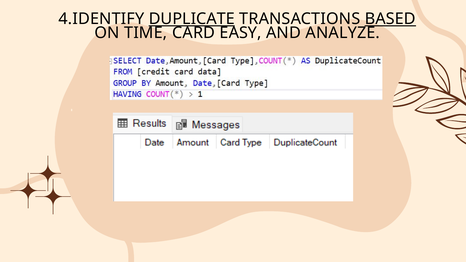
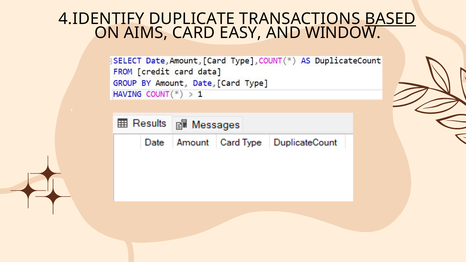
DUPLICATE underline: present -> none
TIME: TIME -> AIMS
ANALYZE: ANALYZE -> WINDOW
